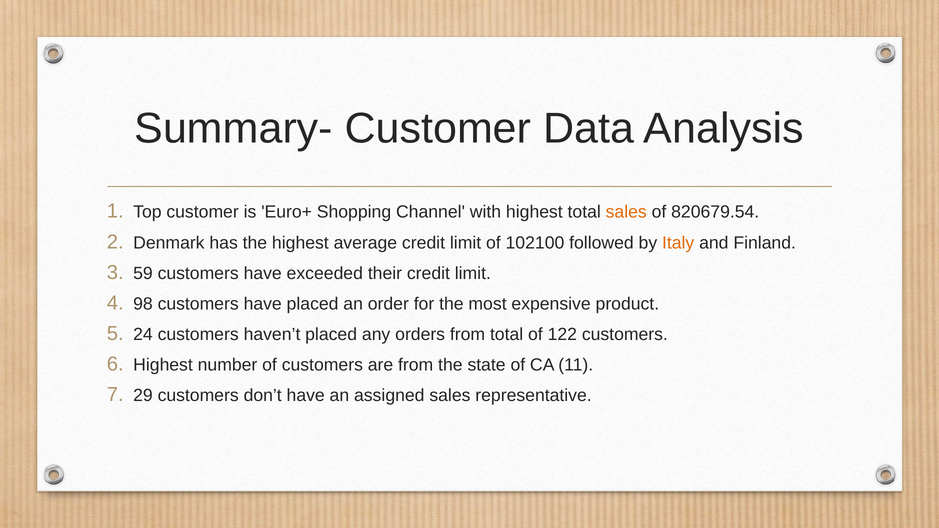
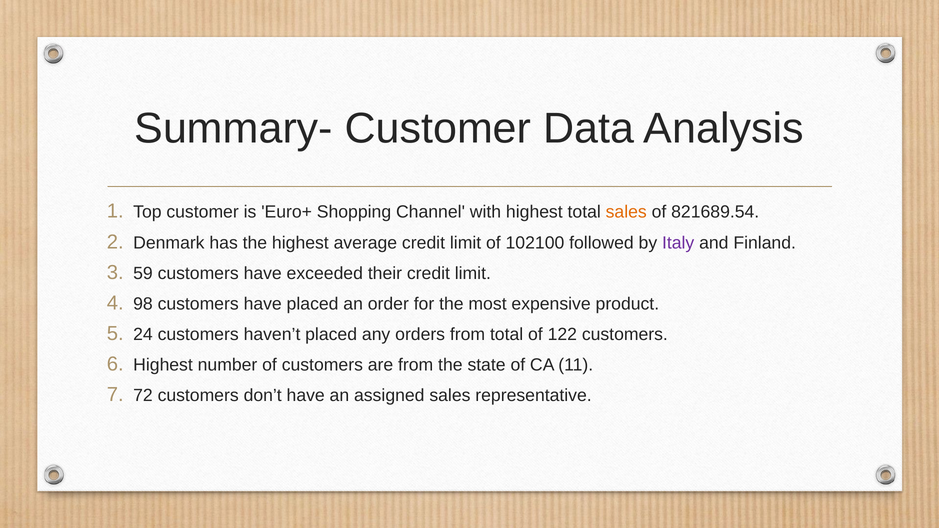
820679.54: 820679.54 -> 821689.54
Italy colour: orange -> purple
29: 29 -> 72
